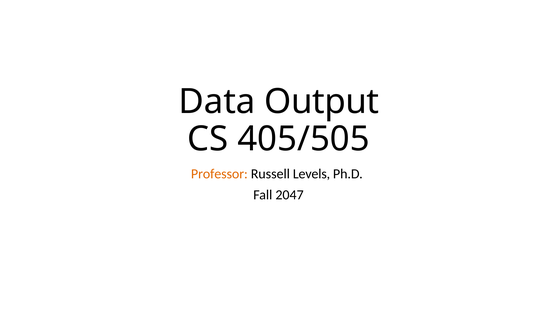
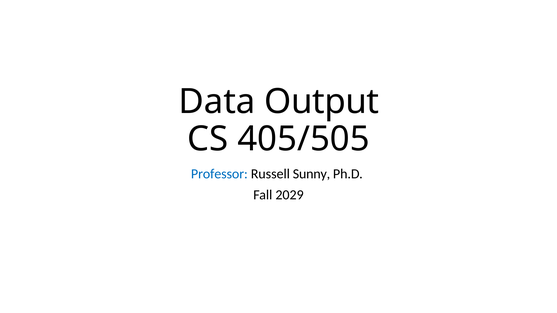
Professor colour: orange -> blue
Levels: Levels -> Sunny
2047: 2047 -> 2029
